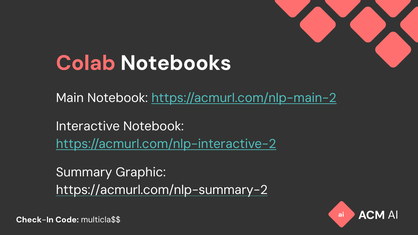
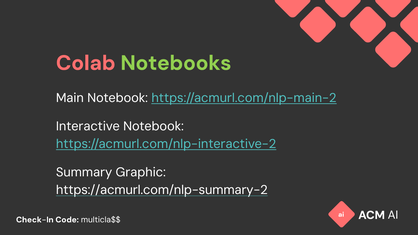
Notebooks colour: white -> light green
